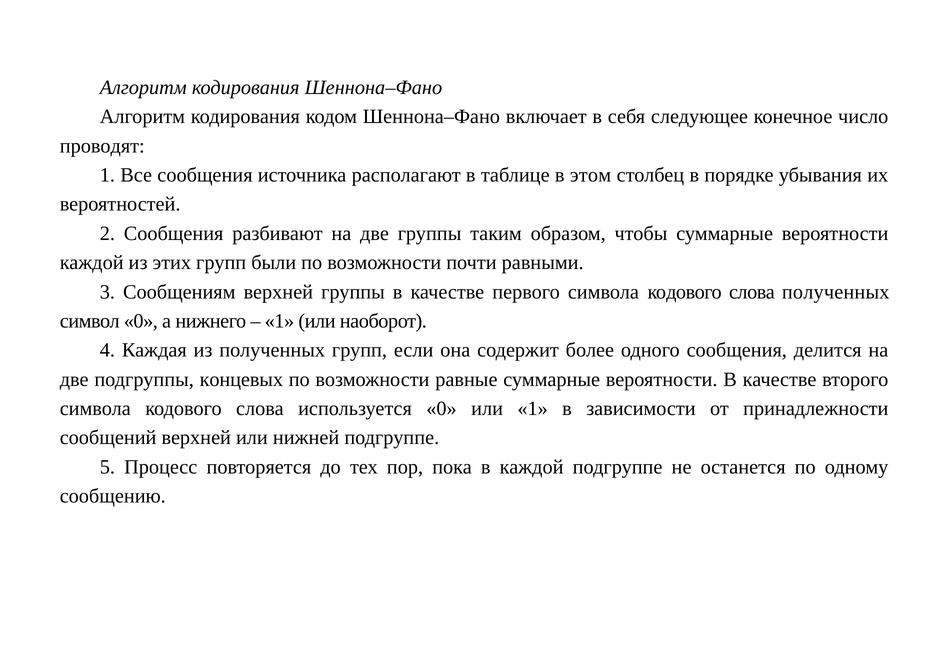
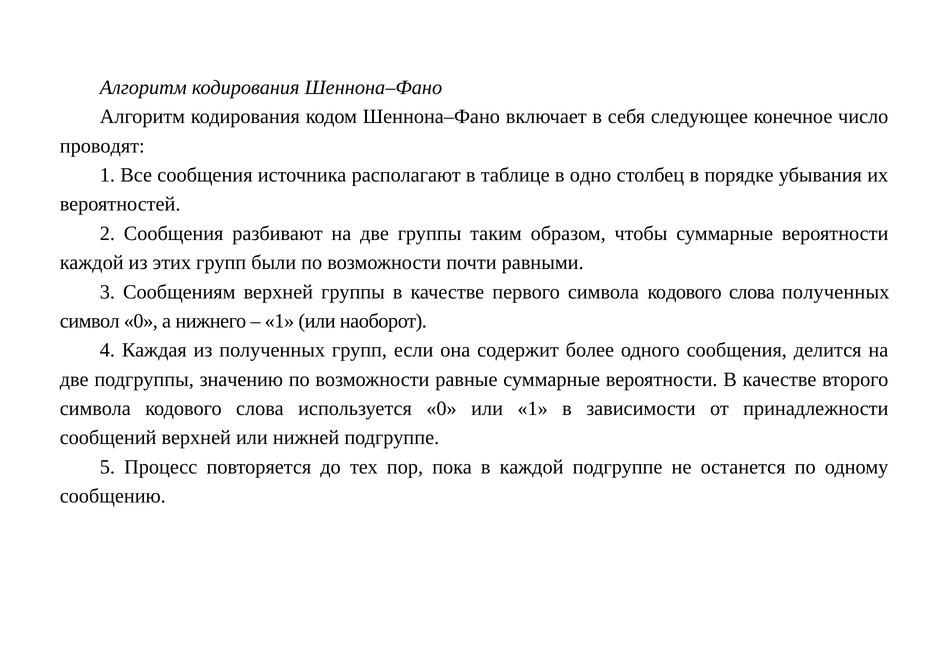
этом: этом -> одно
концевых: концевых -> значению
